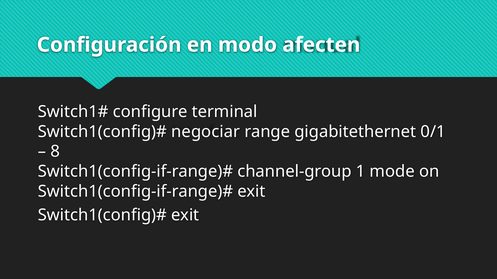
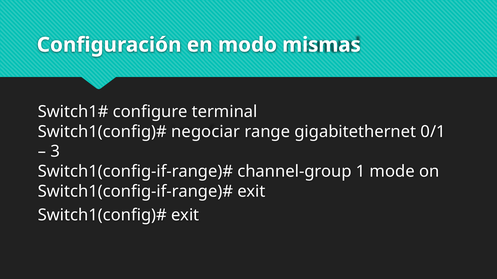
afecten: afecten -> mismas
8: 8 -> 3
